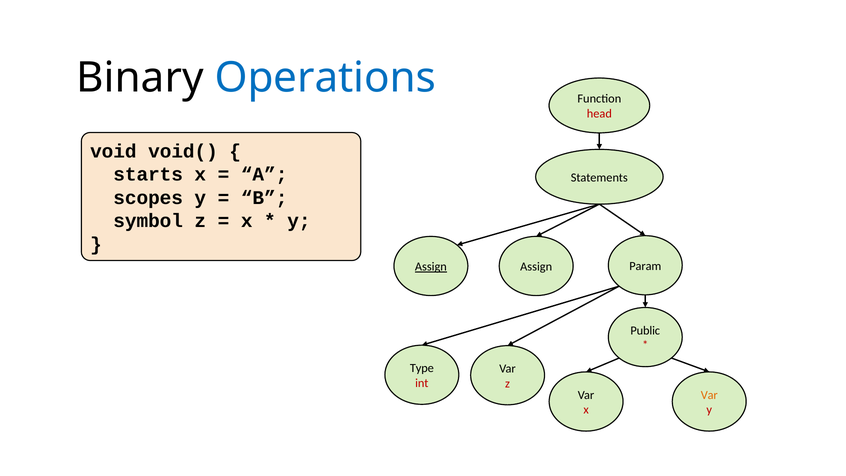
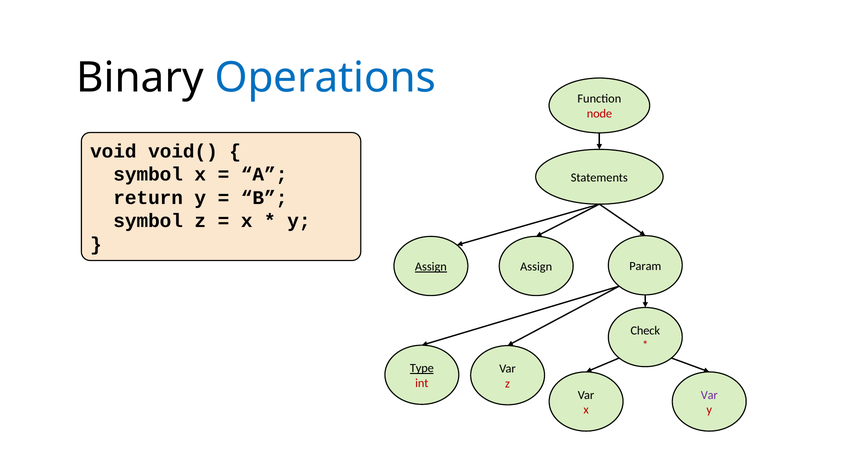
head: head -> node
starts at (148, 174): starts -> symbol
scopes: scopes -> return
Public: Public -> Check
Type underline: none -> present
Var at (709, 395) colour: orange -> purple
